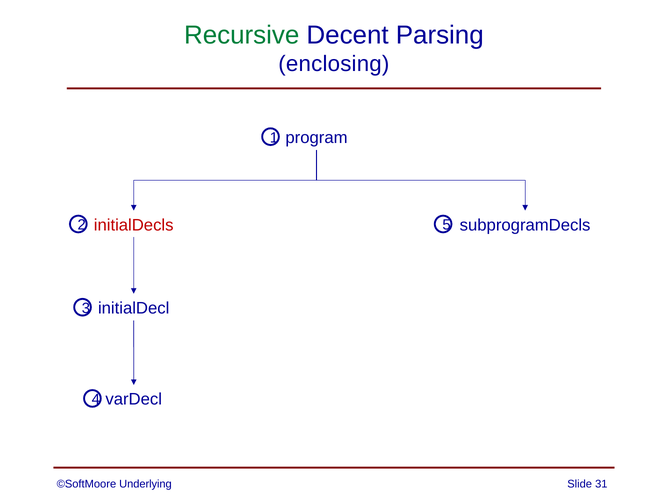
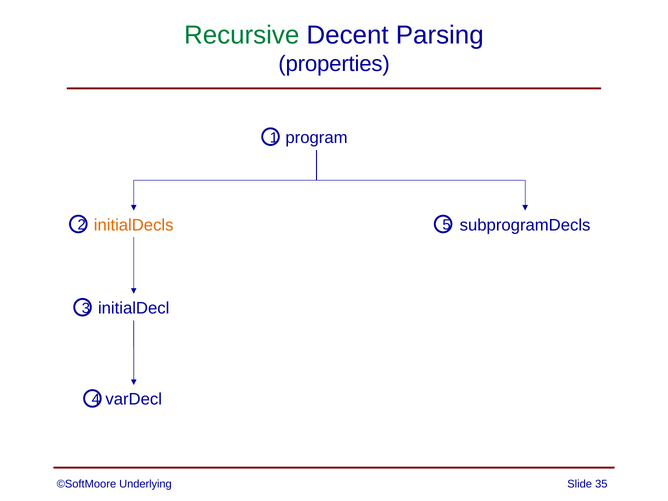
enclosing: enclosing -> properties
initialDecls colour: red -> orange
31: 31 -> 35
